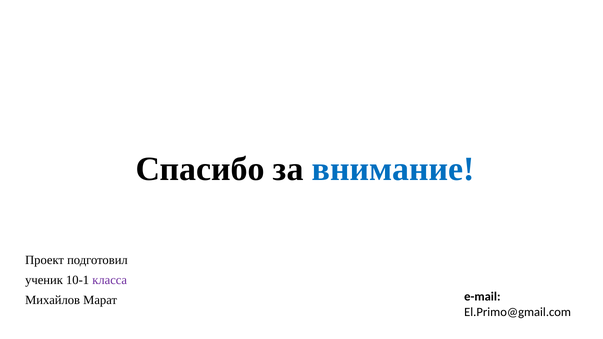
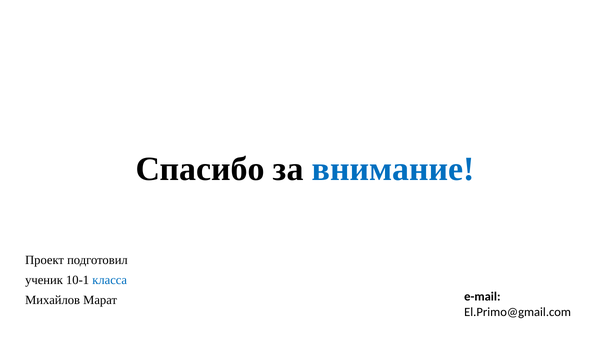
класса colour: purple -> blue
